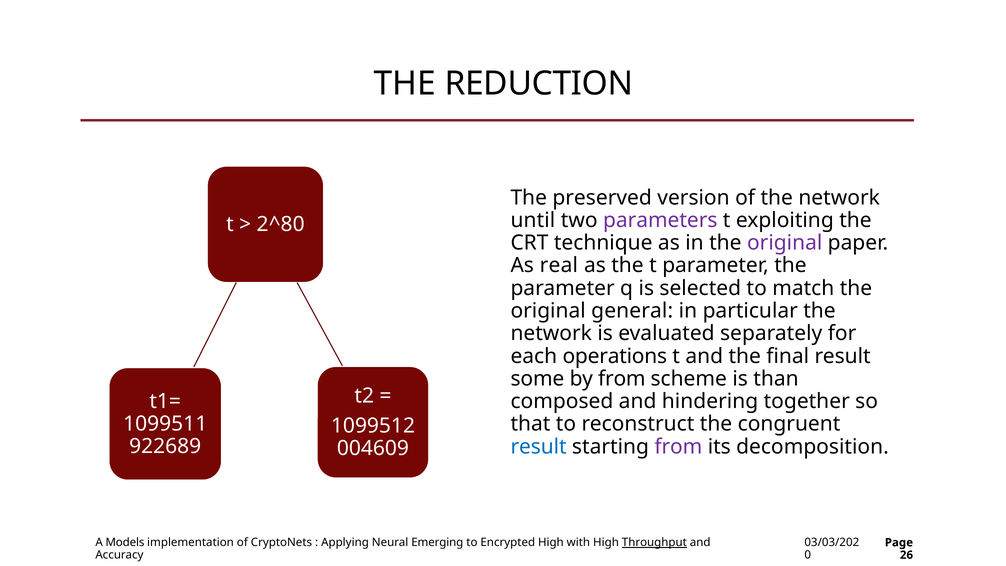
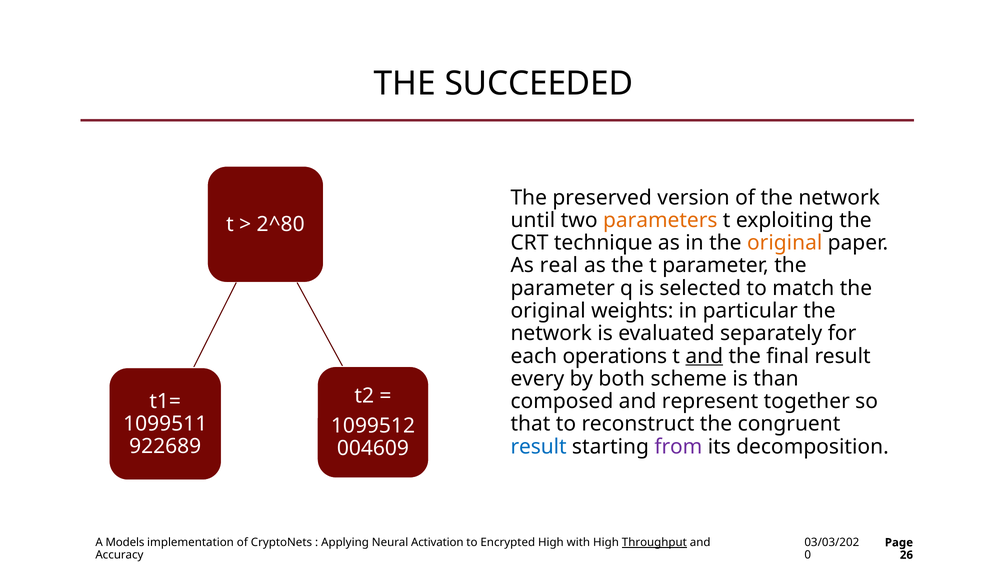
REDUCTION: REDUCTION -> SUCCEEDED
parameters colour: purple -> orange
original at (785, 243) colour: purple -> orange
general: general -> weights
and at (704, 356) underline: none -> present
some: some -> every
by from: from -> both
hindering: hindering -> represent
Emerging: Emerging -> Activation
